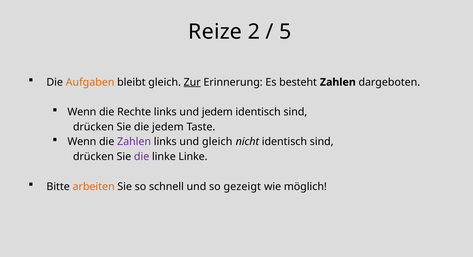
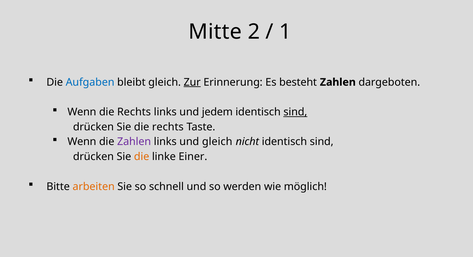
Reize: Reize -> Mitte
5: 5 -> 1
Aufgaben colour: orange -> blue
Wenn die Rechte: Rechte -> Rechts
sind at (295, 112) underline: none -> present
Sie die jedem: jedem -> rechts
die at (142, 157) colour: purple -> orange
linke Linke: Linke -> Einer
gezeigt: gezeigt -> werden
